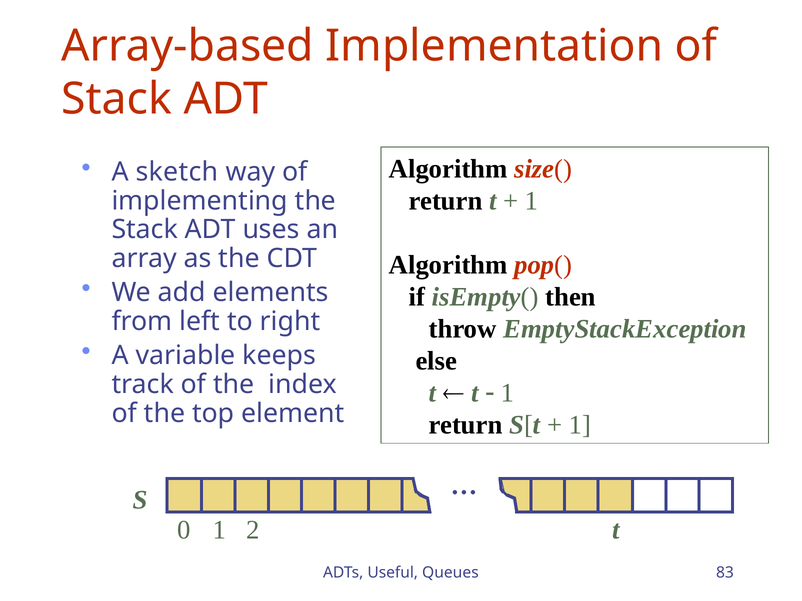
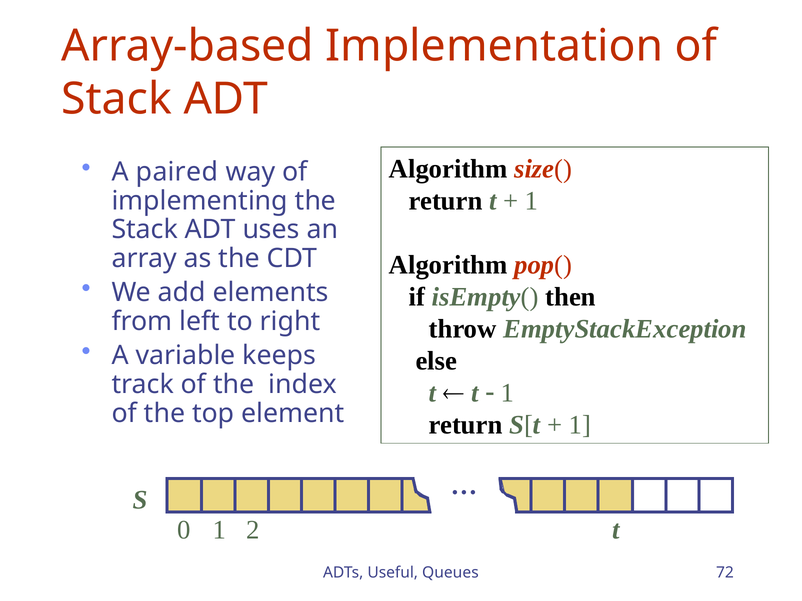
sketch: sketch -> paired
83: 83 -> 72
